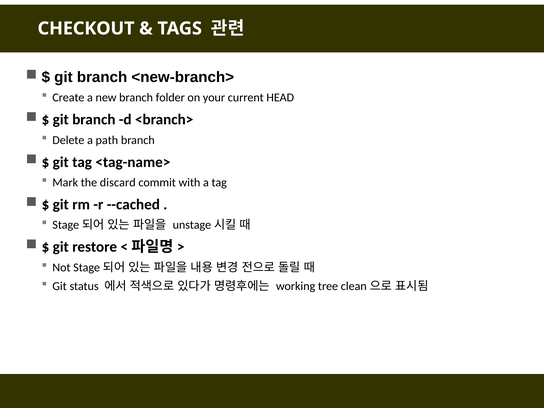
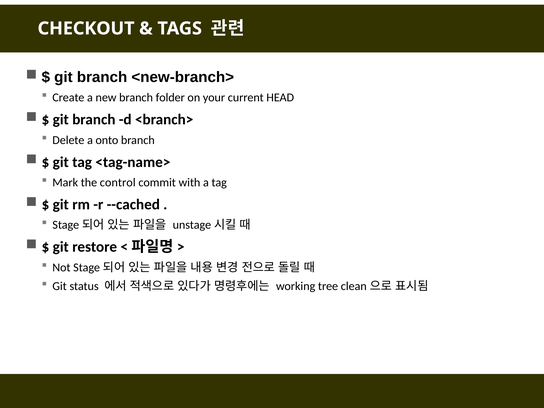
path: path -> onto
discard: discard -> control
